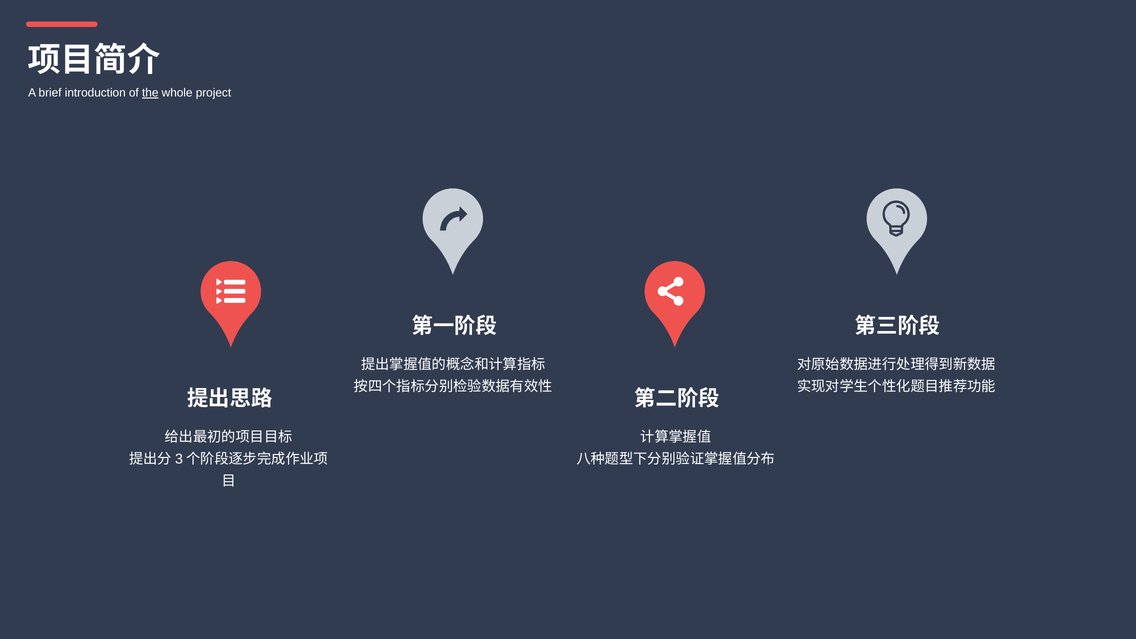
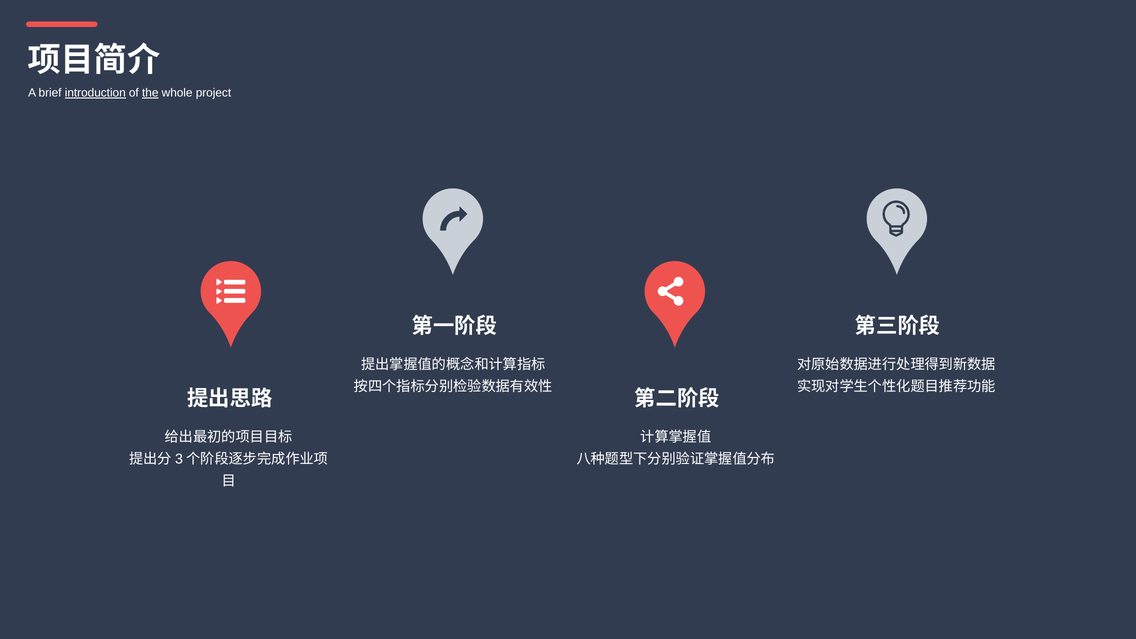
introduction underline: none -> present
